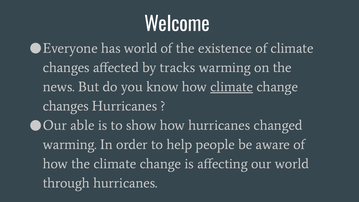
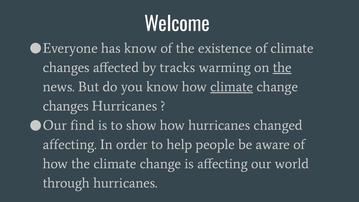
has world: world -> know
the at (282, 67) underline: none -> present
able: able -> find
warming at (70, 144): warming -> affecting
